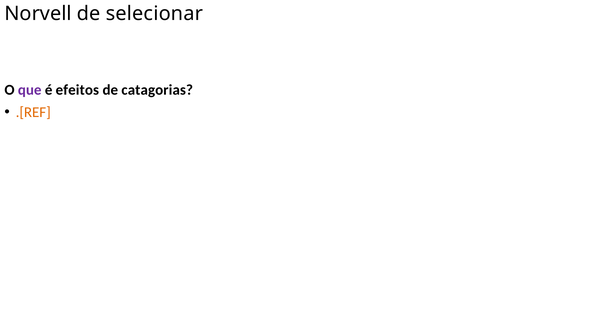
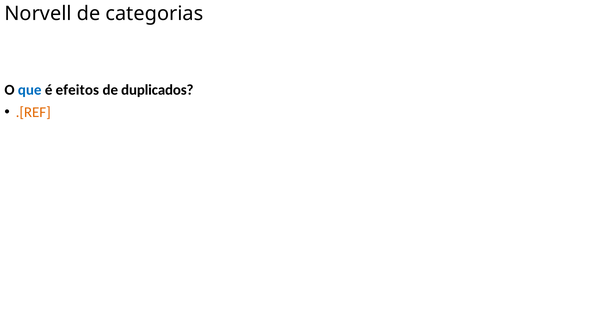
selecionar: selecionar -> categorias
que colour: purple -> blue
catagorias: catagorias -> duplicados
